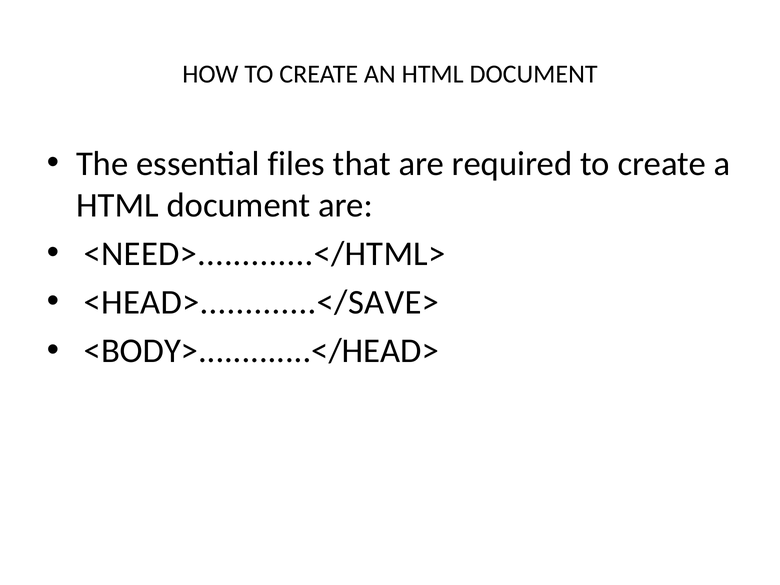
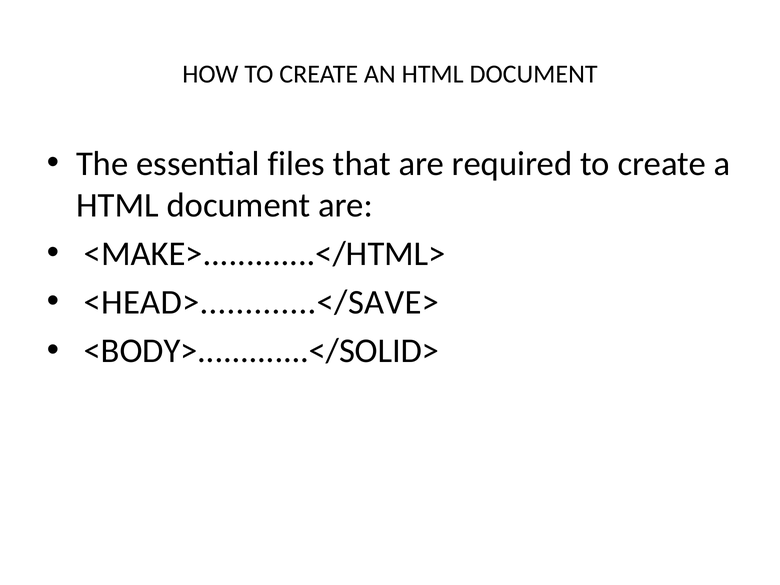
<NEED>.............</HTML>: <NEED>.............</HTML> -> <MAKE>.............</HTML>
<BODY>.............</HEAD>: <BODY>.............</HEAD> -> <BODY>.............</SOLID>
